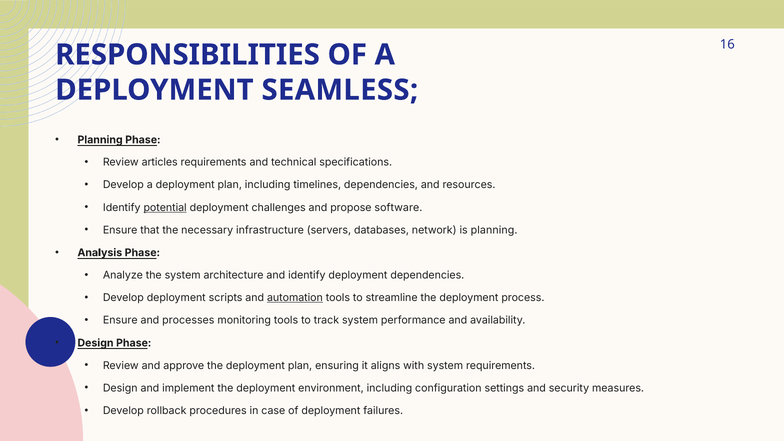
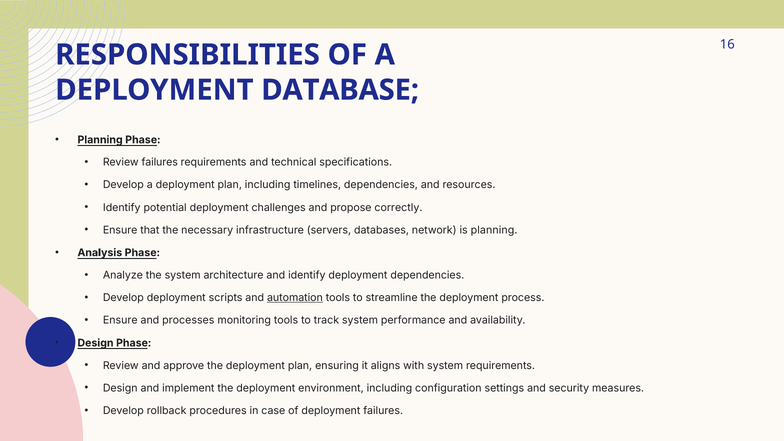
SEAMLESS: SEAMLESS -> DATABASE
Review articles: articles -> failures
potential underline: present -> none
software: software -> correctly
